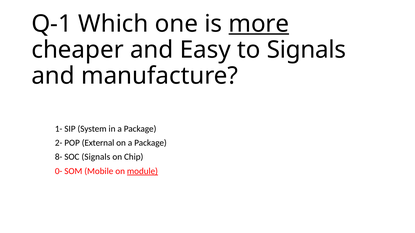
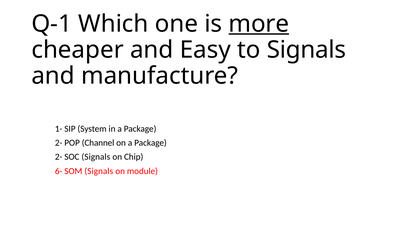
External: External -> Channel
8- at (59, 157): 8- -> 2-
0-: 0- -> 6-
SOM Mobile: Mobile -> Signals
module underline: present -> none
